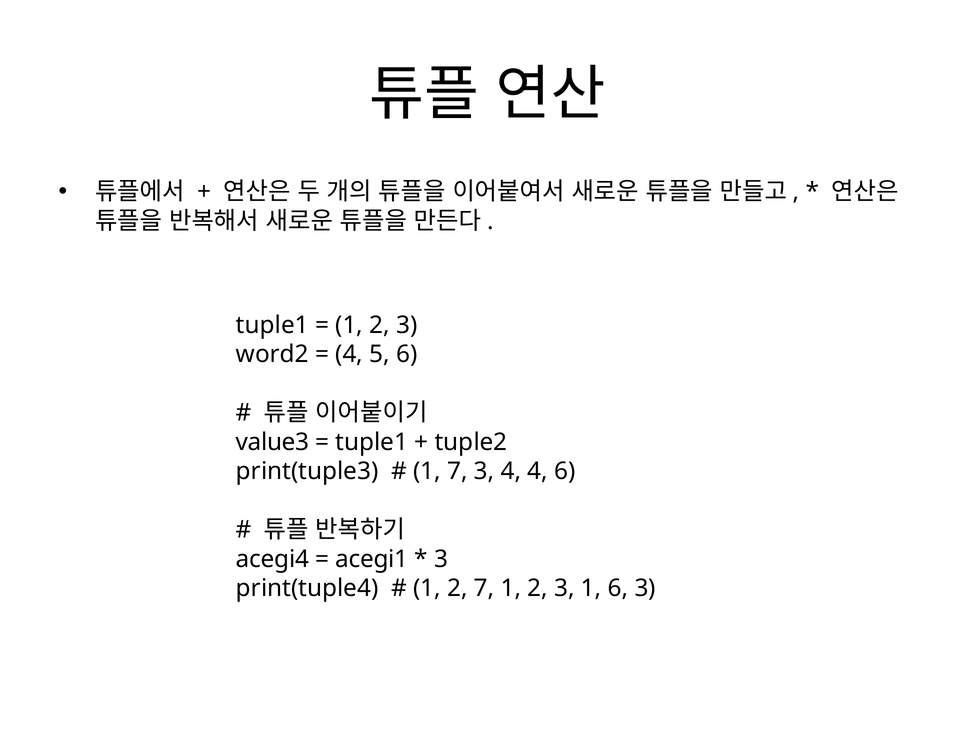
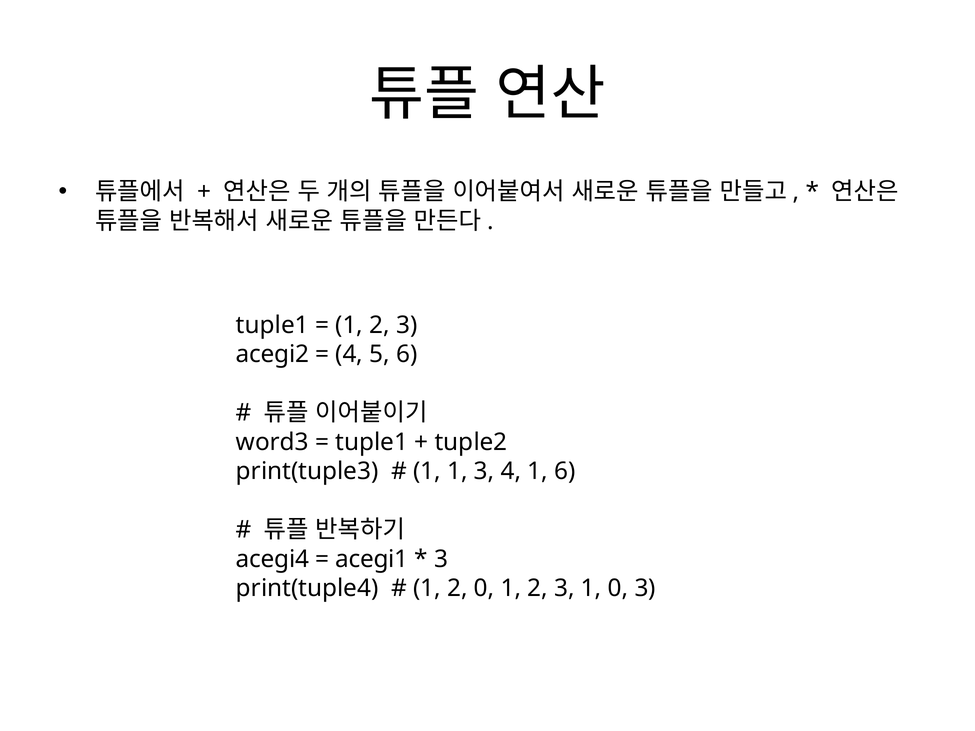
word2: word2 -> acegi2
value3: value3 -> word3
1 7: 7 -> 1
4 4: 4 -> 1
2 7: 7 -> 0
1 6: 6 -> 0
